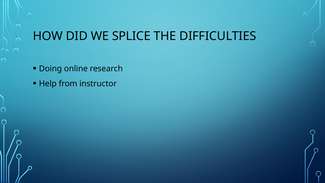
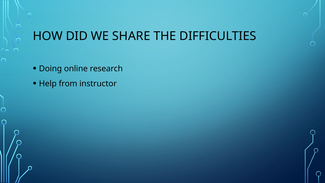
SPLICE: SPLICE -> SHARE
